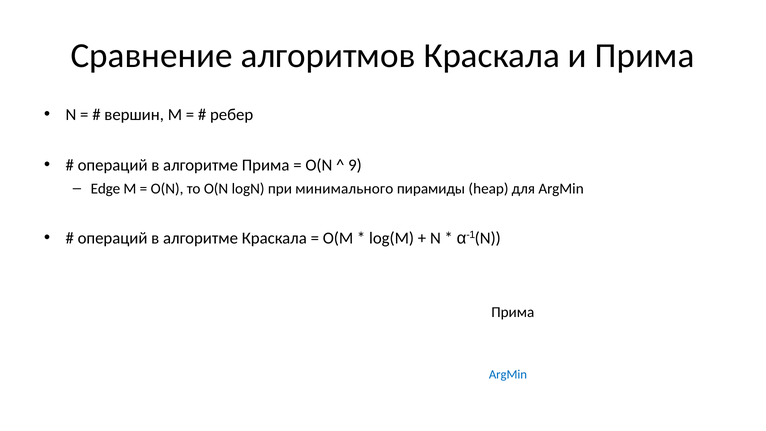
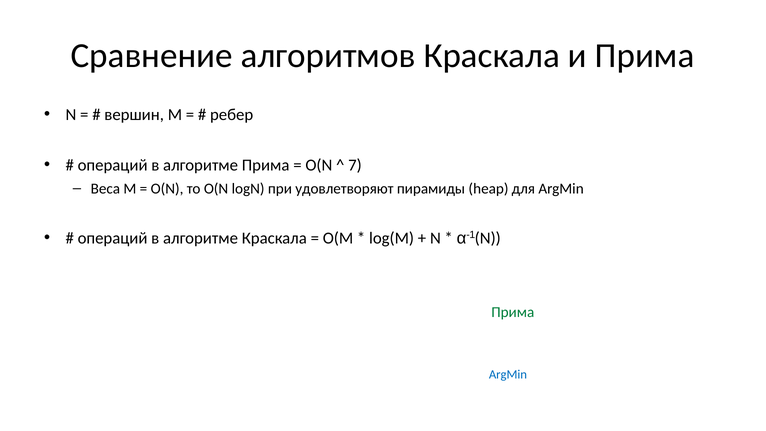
9: 9 -> 7
Edge: Edge -> Веса
минимального: минимального -> удовлетворяют
Прима at (513, 312) colour: black -> green
